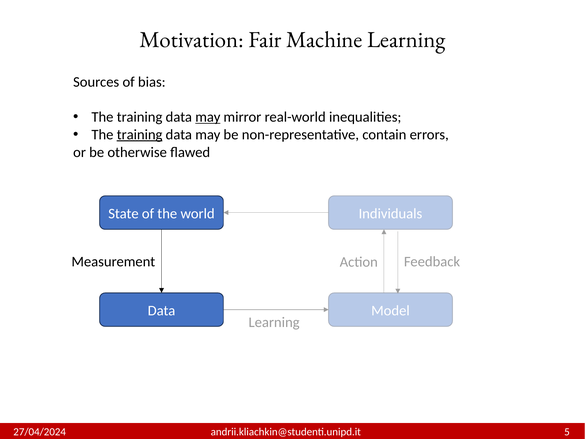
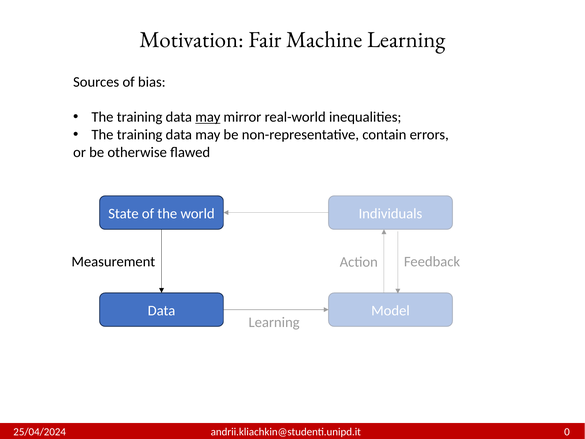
training at (140, 135) underline: present -> none
27/04/2024: 27/04/2024 -> 25/04/2024
5: 5 -> 0
